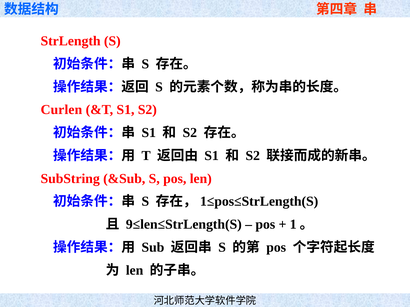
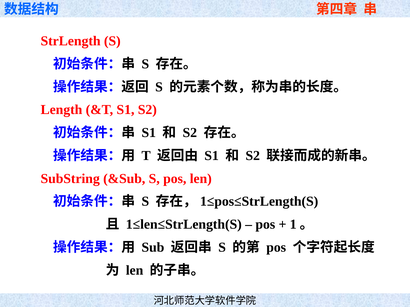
Curlen: Curlen -> Length
9≤len≤StrLength(S: 9≤len≤StrLength(S -> 1≤len≤StrLength(S
